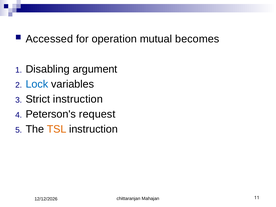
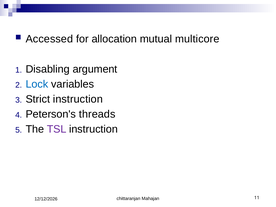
operation: operation -> allocation
becomes: becomes -> multicore
request: request -> threads
TSL colour: orange -> purple
